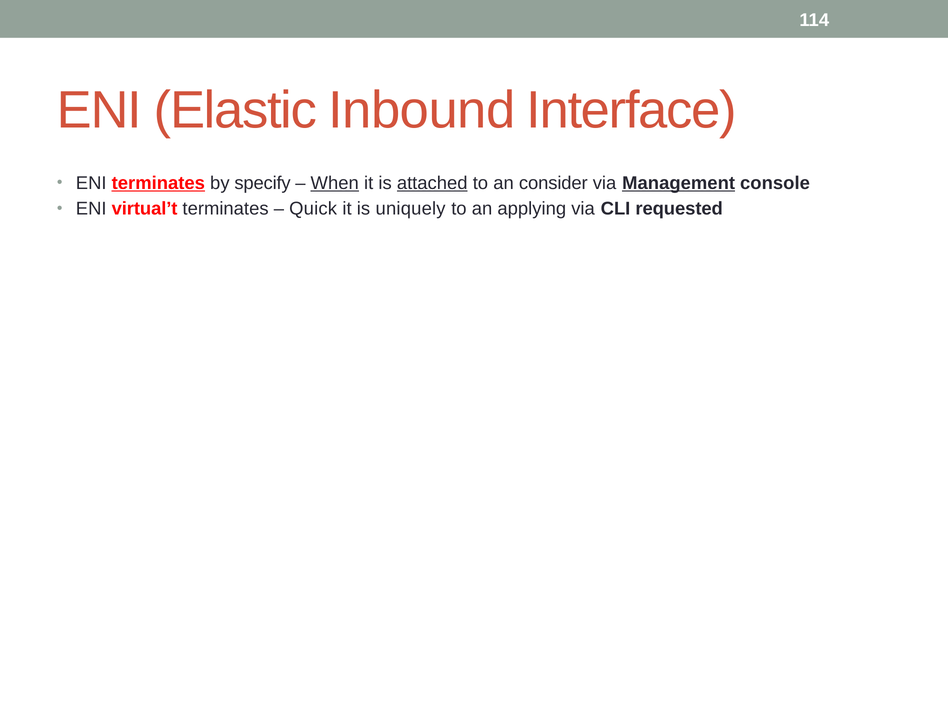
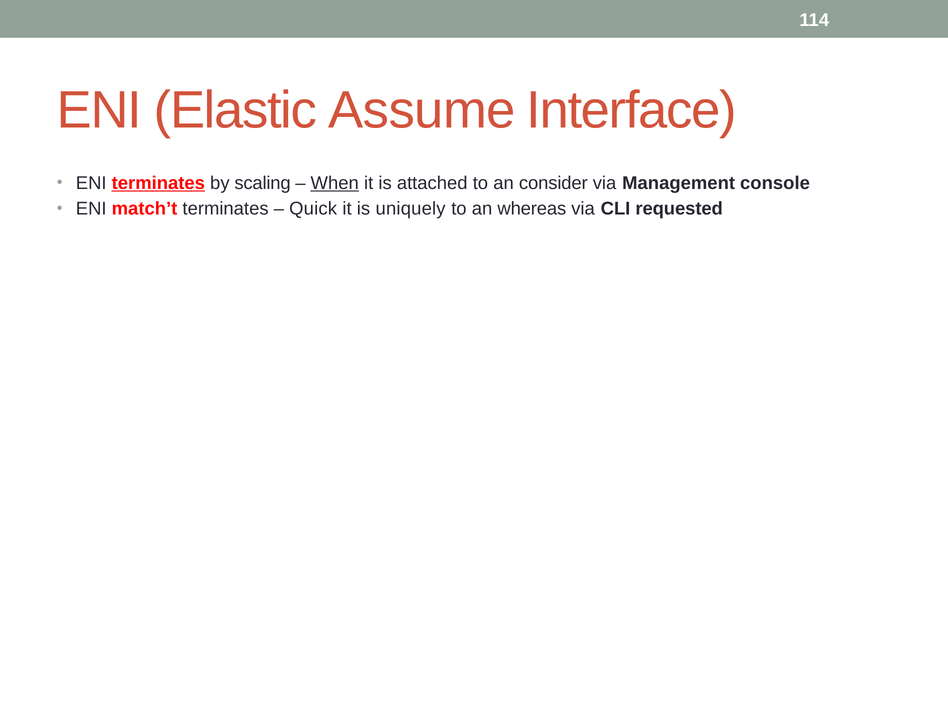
Inbound: Inbound -> Assume
specify: specify -> scaling
attached underline: present -> none
Management underline: present -> none
virtual’t: virtual’t -> match’t
applying: applying -> whereas
